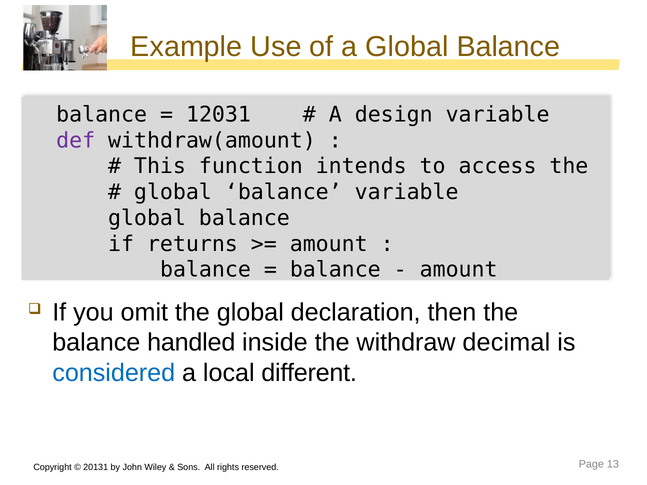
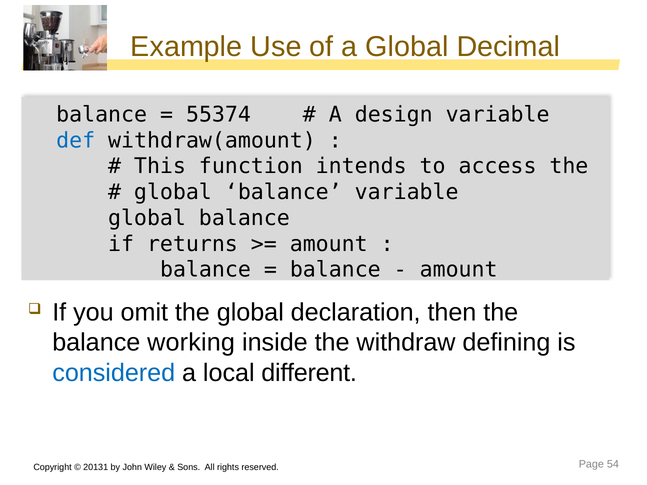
a Global Balance: Balance -> Decimal
12031: 12031 -> 55374
def colour: purple -> blue
handled: handled -> working
decimal: decimal -> defining
13: 13 -> 54
